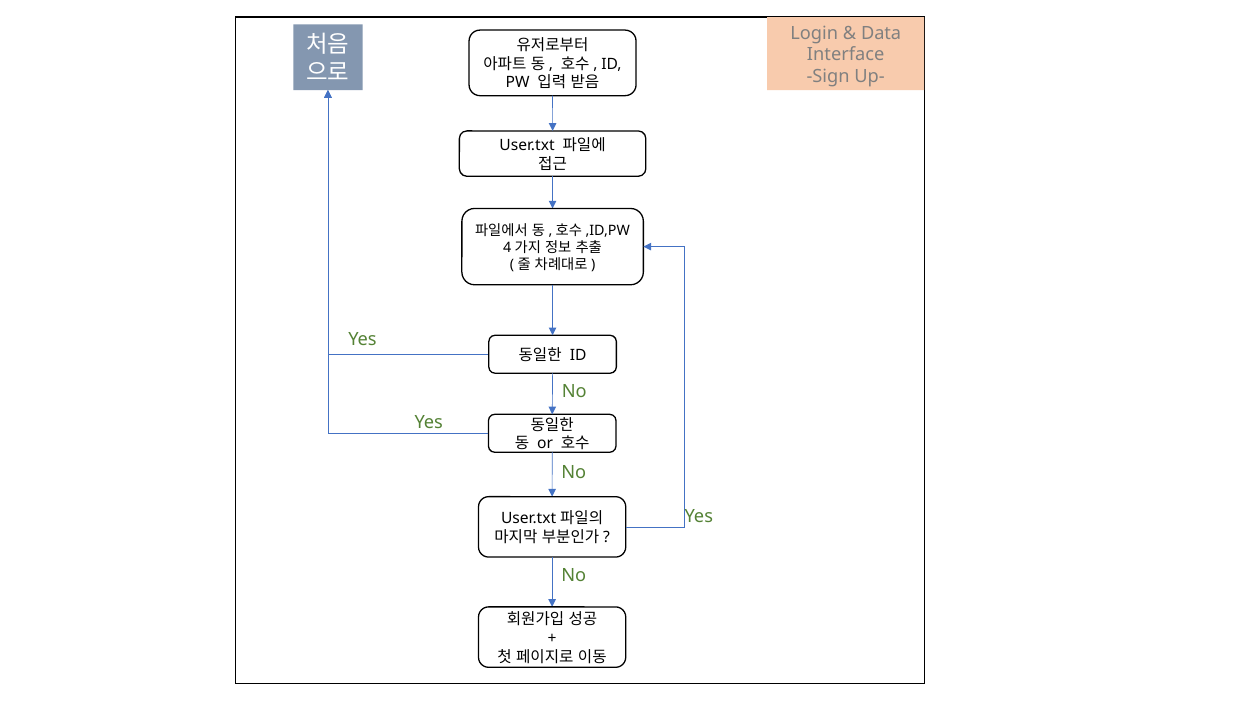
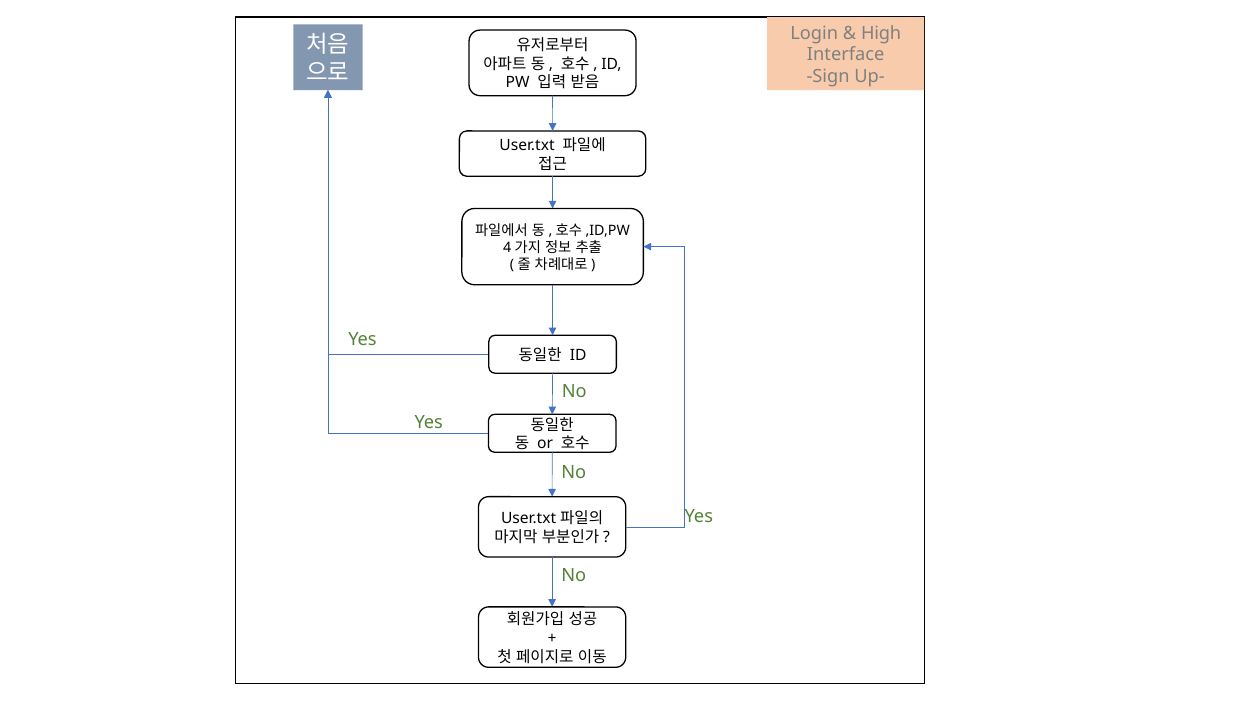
Data: Data -> High
